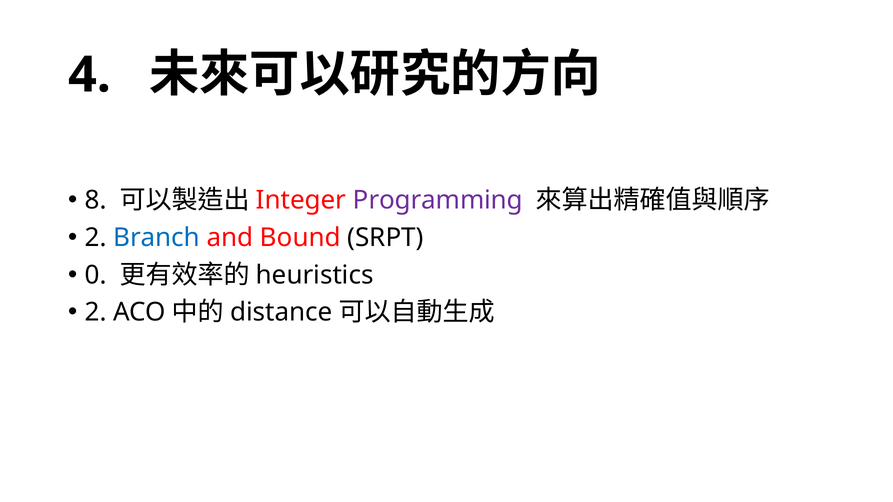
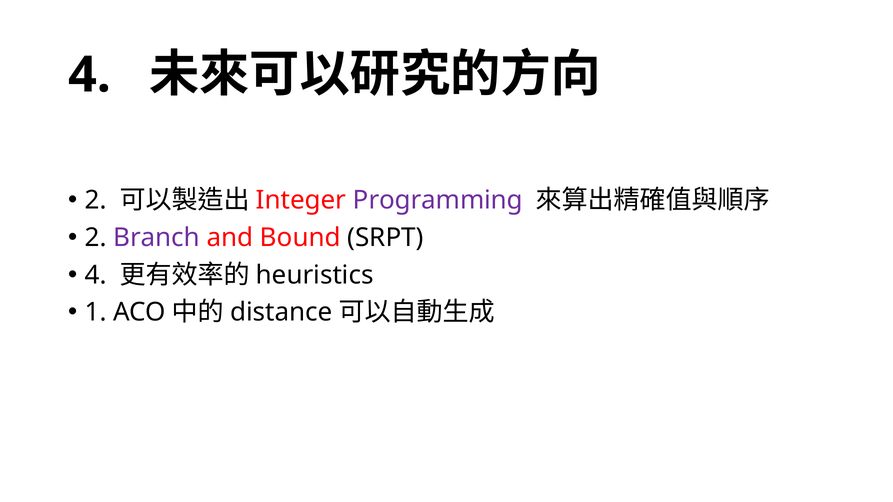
8 at (96, 200): 8 -> 2
Branch colour: blue -> purple
0 at (96, 275): 0 -> 4
2 at (96, 313): 2 -> 1
